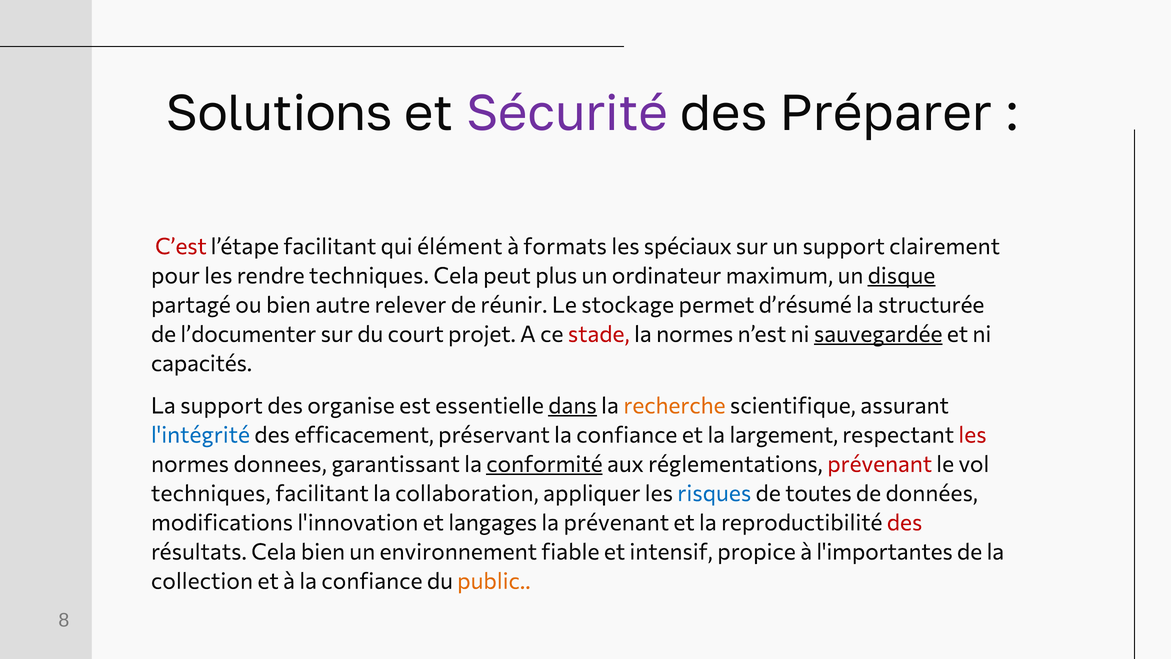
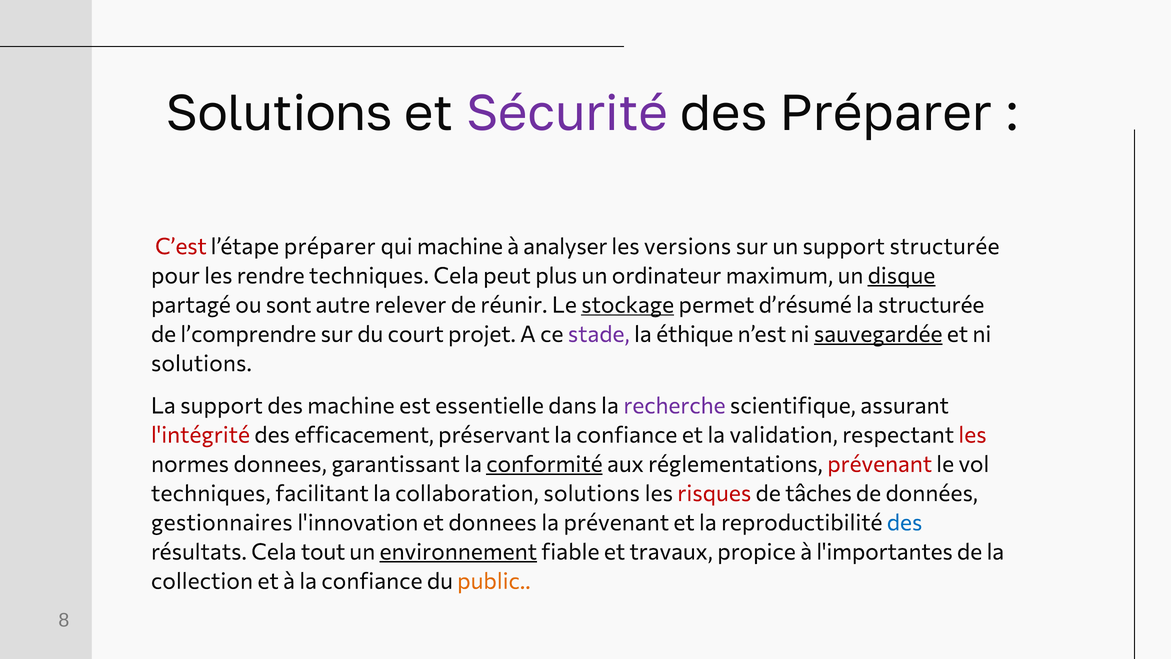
l’étape facilitant: facilitant -> préparer
qui élément: élément -> machine
formats: formats -> analyser
spéciaux: spéciaux -> versions
support clairement: clairement -> structurée
ou bien: bien -> sont
stockage underline: none -> present
l’documenter: l’documenter -> l’comprendre
stade colour: red -> purple
la normes: normes -> éthique
capacités at (202, 363): capacités -> solutions
des organise: organise -> machine
dans underline: present -> none
recherche colour: orange -> purple
l'intégrité colour: blue -> red
largement: largement -> validation
collaboration appliquer: appliquer -> solutions
risques colour: blue -> red
toutes: toutes -> tâches
modifications: modifications -> gestionnaires
et langages: langages -> donnees
des at (905, 523) colour: red -> blue
Cela bien: bien -> tout
environnement underline: none -> present
intensif: intensif -> travaux
